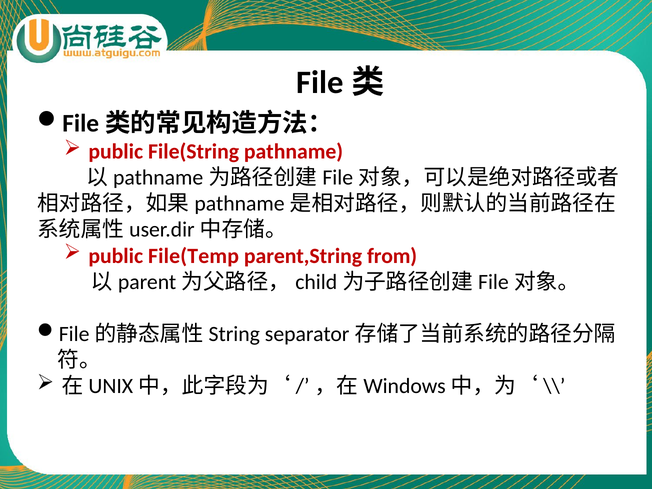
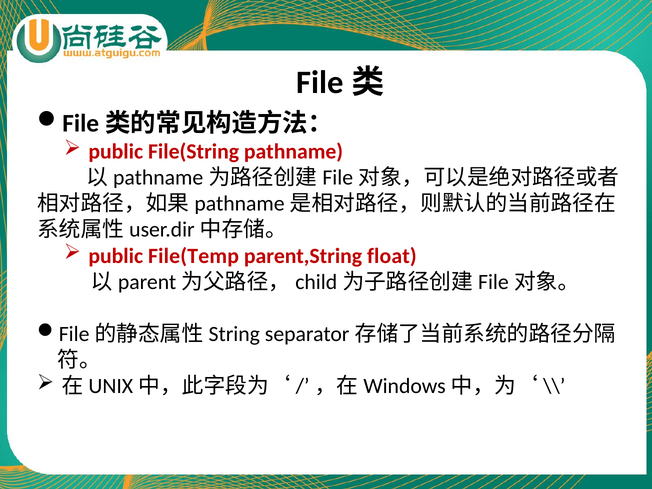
from: from -> float
